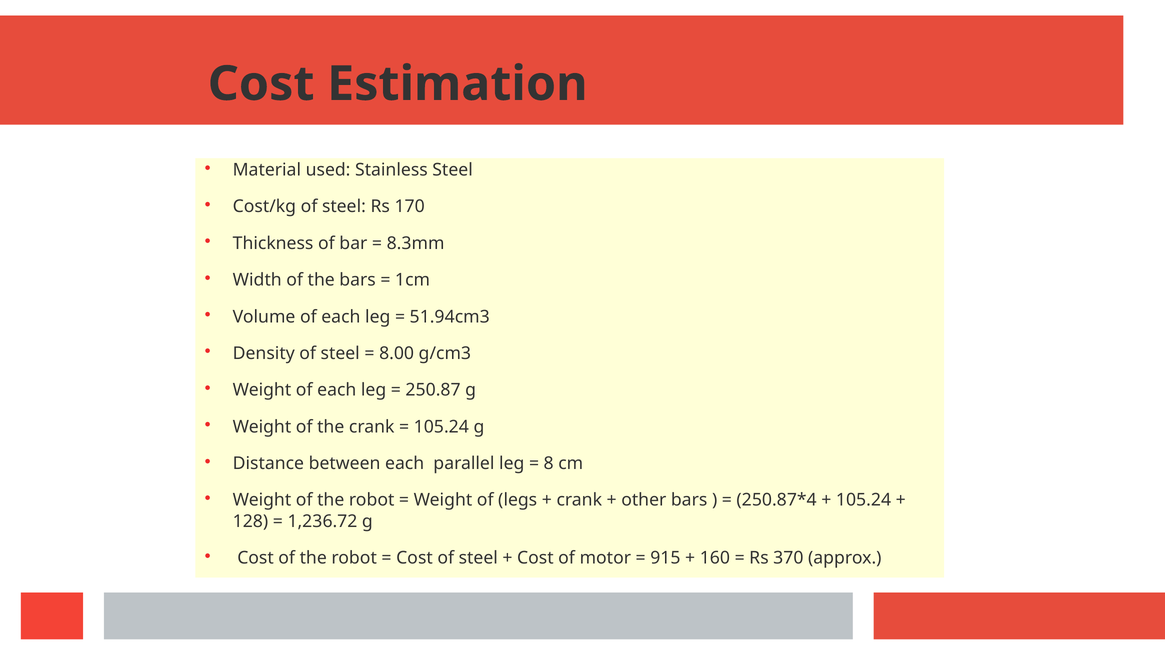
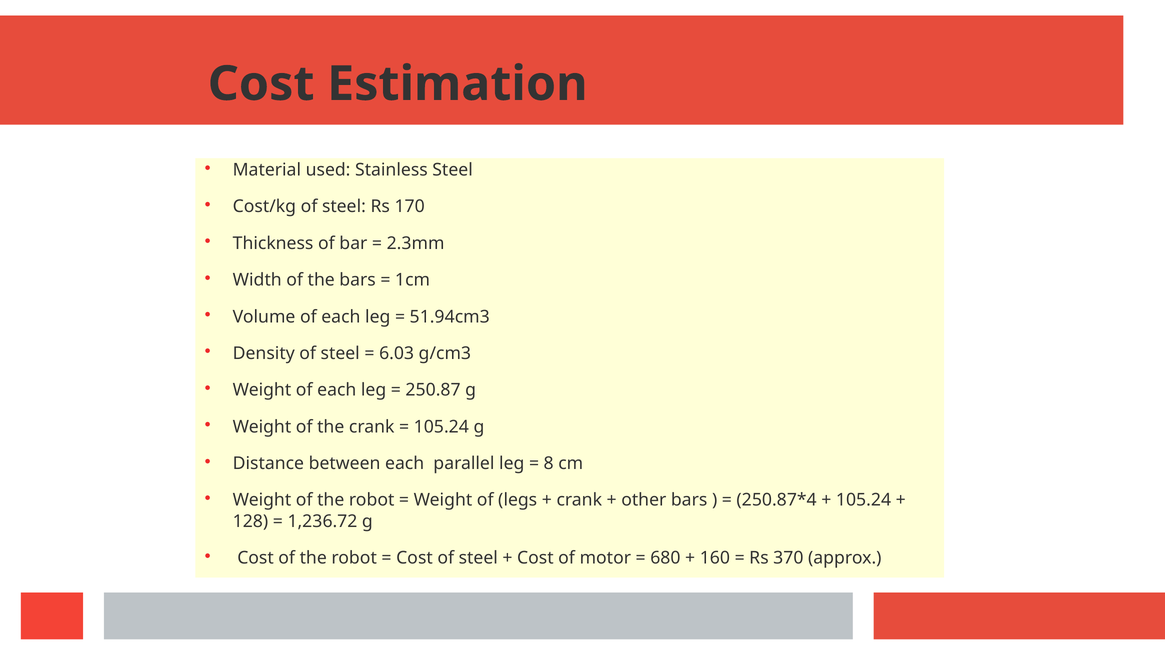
8.3mm: 8.3mm -> 2.3mm
8.00: 8.00 -> 6.03
915: 915 -> 680
